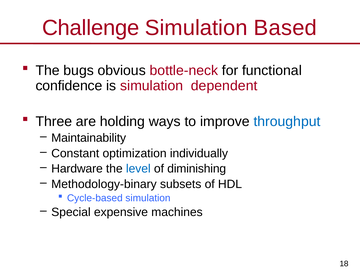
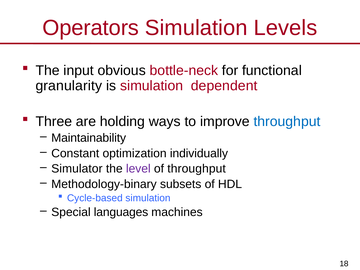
Challenge: Challenge -> Operators
Based: Based -> Levels
bugs: bugs -> input
confidence: confidence -> granularity
Hardware: Hardware -> Simulator
level colour: blue -> purple
of diminishing: diminishing -> throughput
expensive: expensive -> languages
